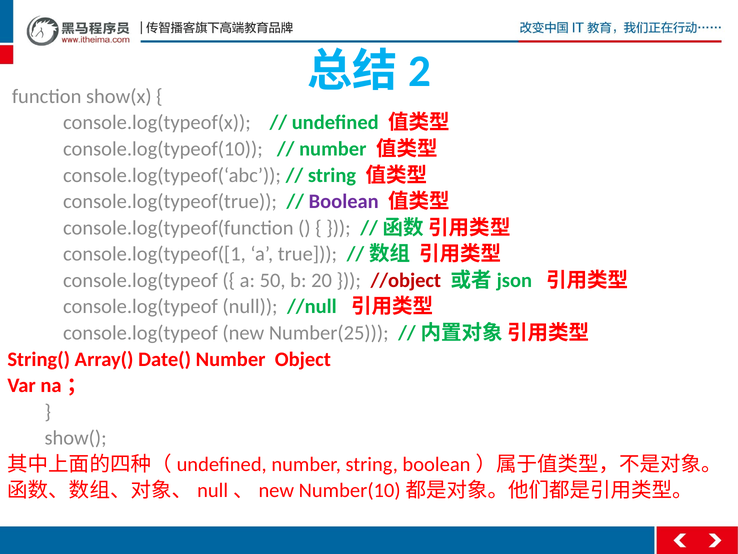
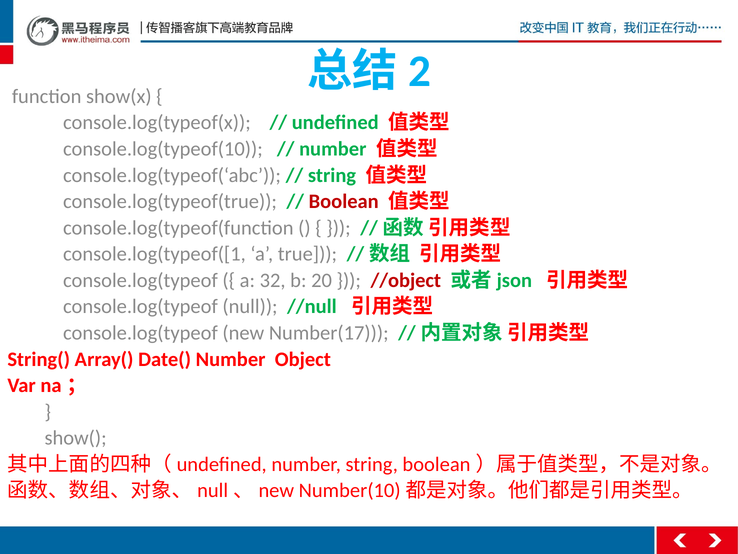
Boolean colour: purple -> red
50: 50 -> 32
Number(25: Number(25 -> Number(17
